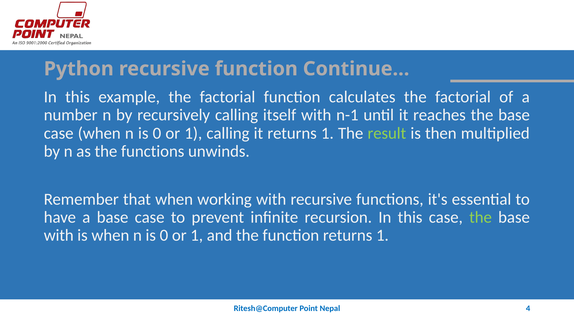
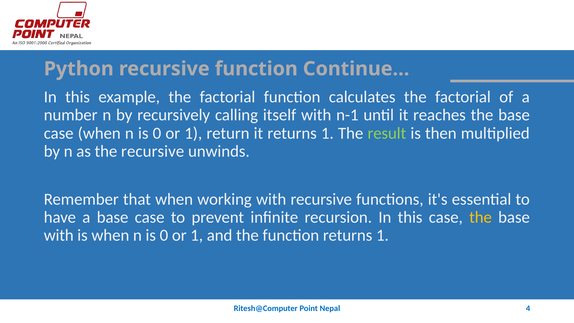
1 calling: calling -> return
the functions: functions -> recursive
the at (481, 217) colour: light green -> yellow
